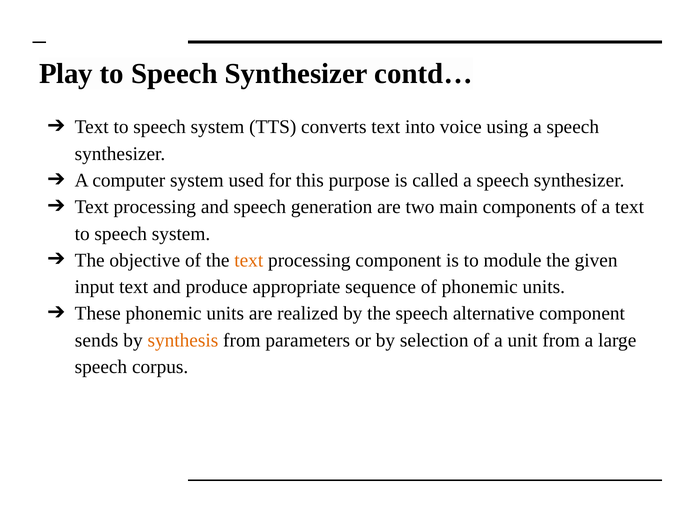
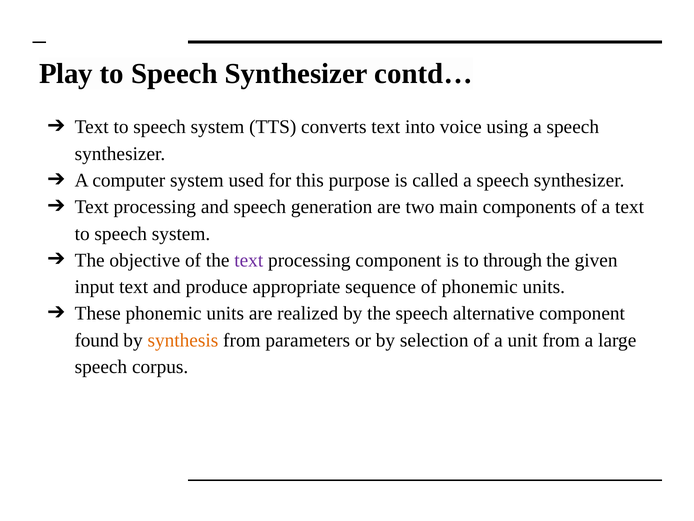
text at (249, 260) colour: orange -> purple
module: module -> through
sends: sends -> found
